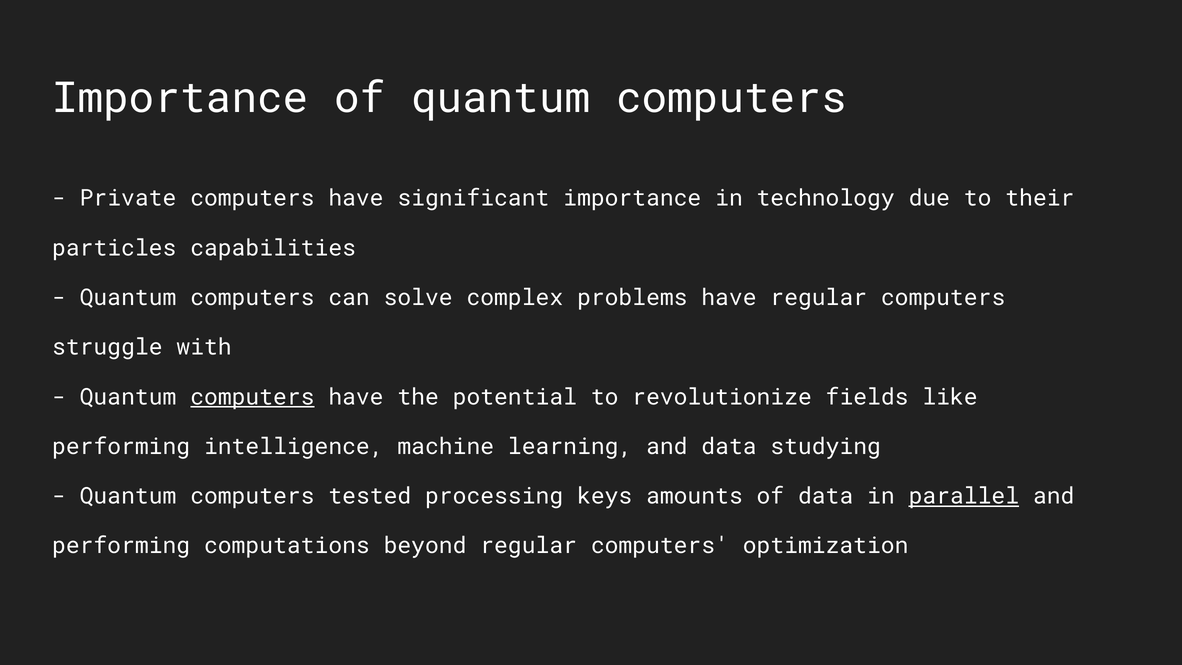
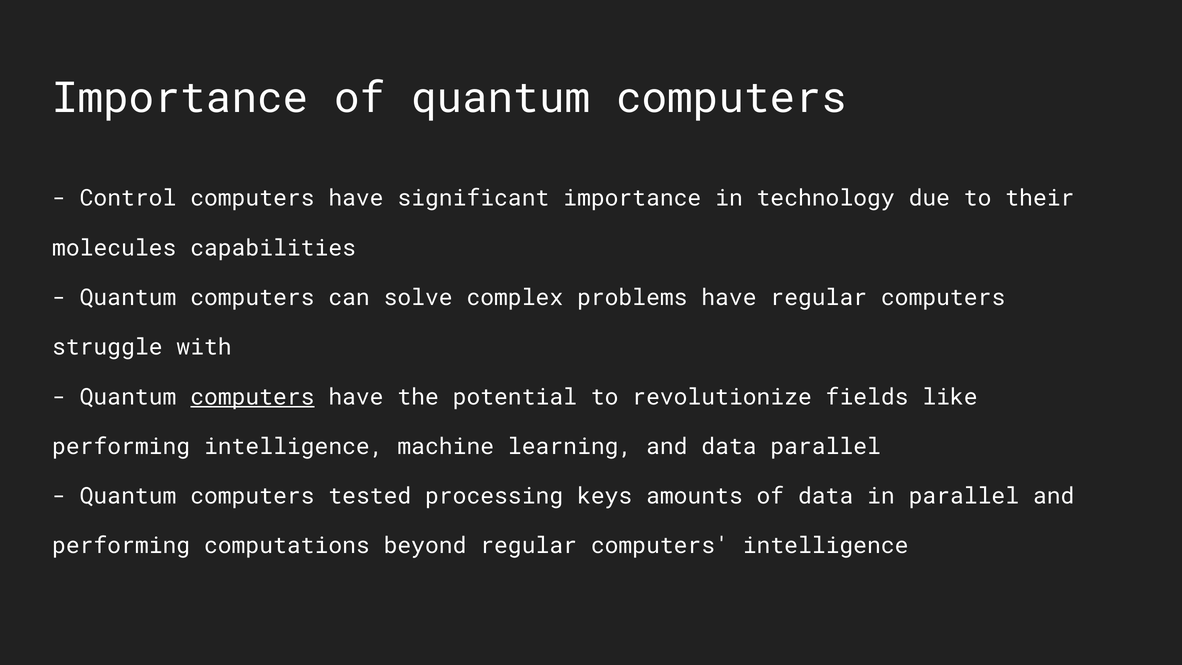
Private: Private -> Control
particles: particles -> molecules
data studying: studying -> parallel
parallel at (964, 496) underline: present -> none
computers optimization: optimization -> intelligence
